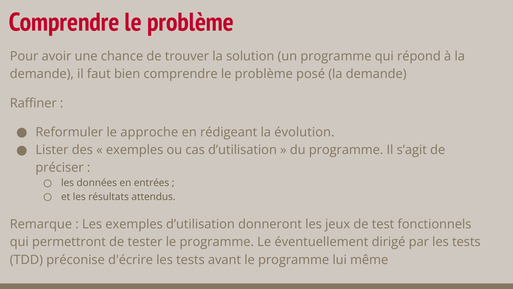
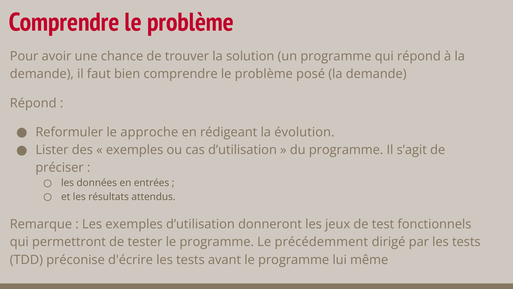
Raffiner at (33, 103): Raffiner -> Répond
éventuellement: éventuellement -> précédemment
